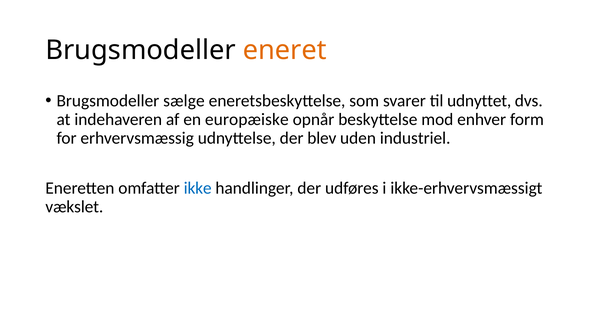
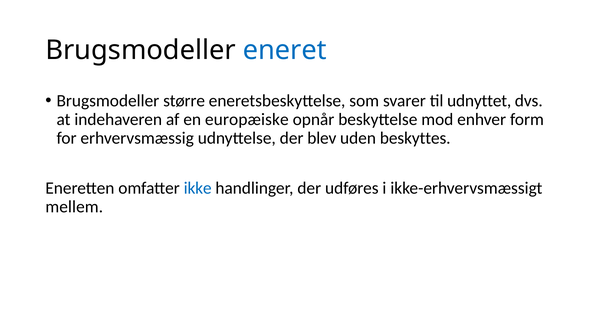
eneret colour: orange -> blue
sælge: sælge -> større
industriel: industriel -> beskyttes
vækslet: vækslet -> mellem
